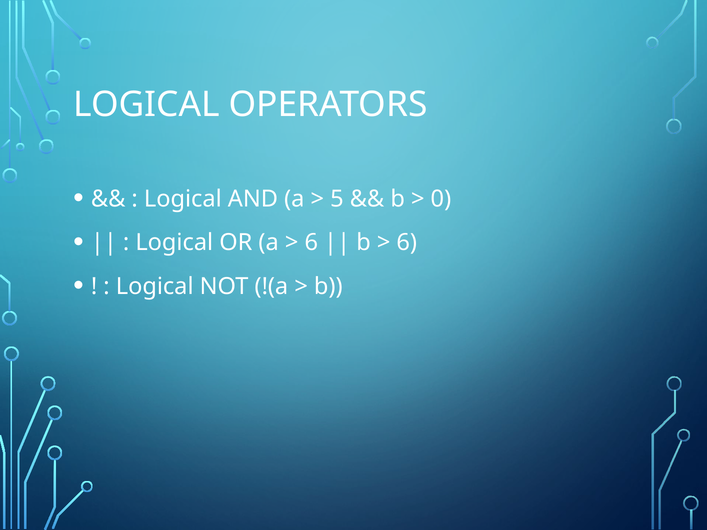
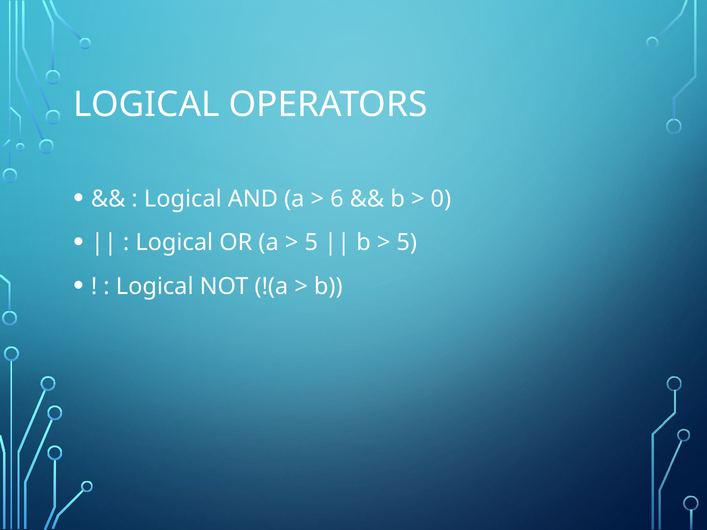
5: 5 -> 6
6 at (311, 243): 6 -> 5
6 at (407, 243): 6 -> 5
